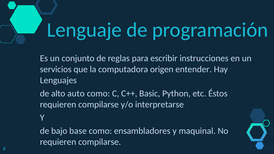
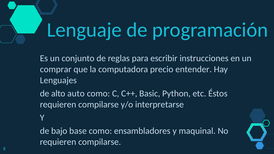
servicios: servicios -> comprar
origen: origen -> precio
